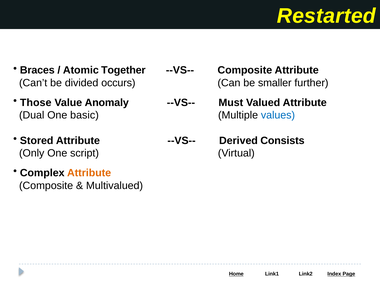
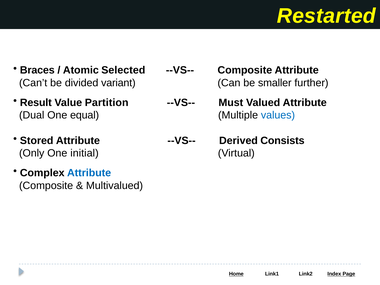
Together: Together -> Selected
occurs: occurs -> variant
Those: Those -> Result
Anomaly: Anomaly -> Partition
basic: basic -> equal
script: script -> initial
Attribute at (89, 173) colour: orange -> blue
